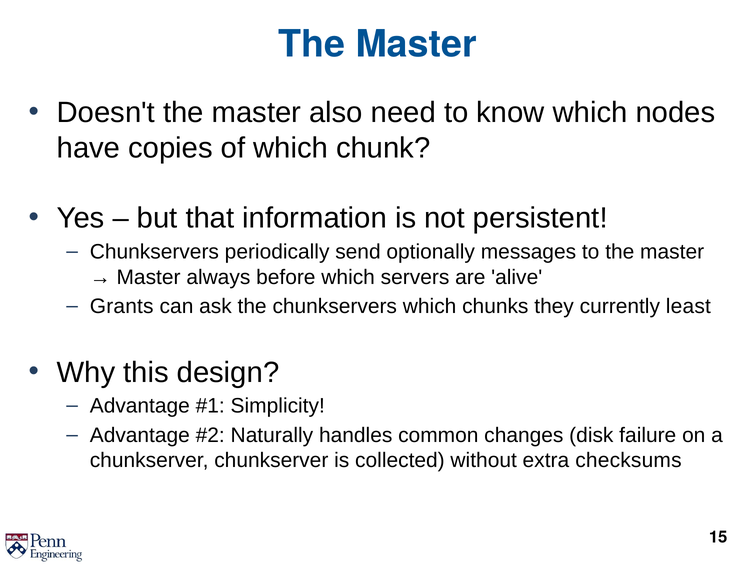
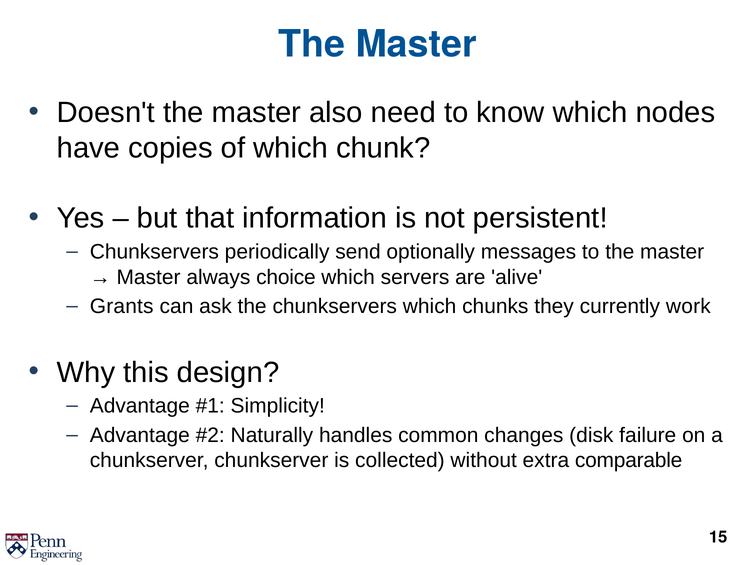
before: before -> choice
least: least -> work
checksums: checksums -> comparable
